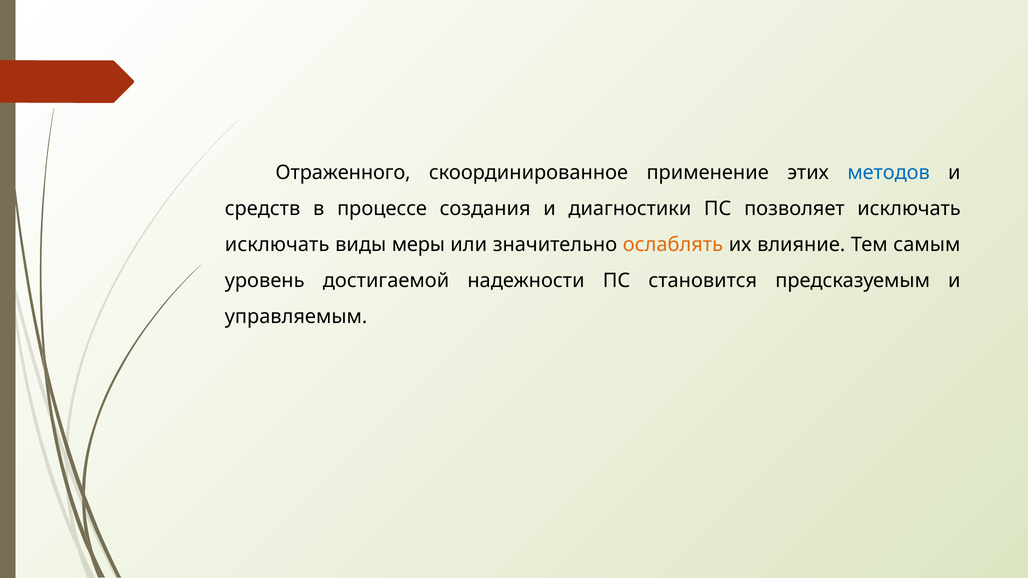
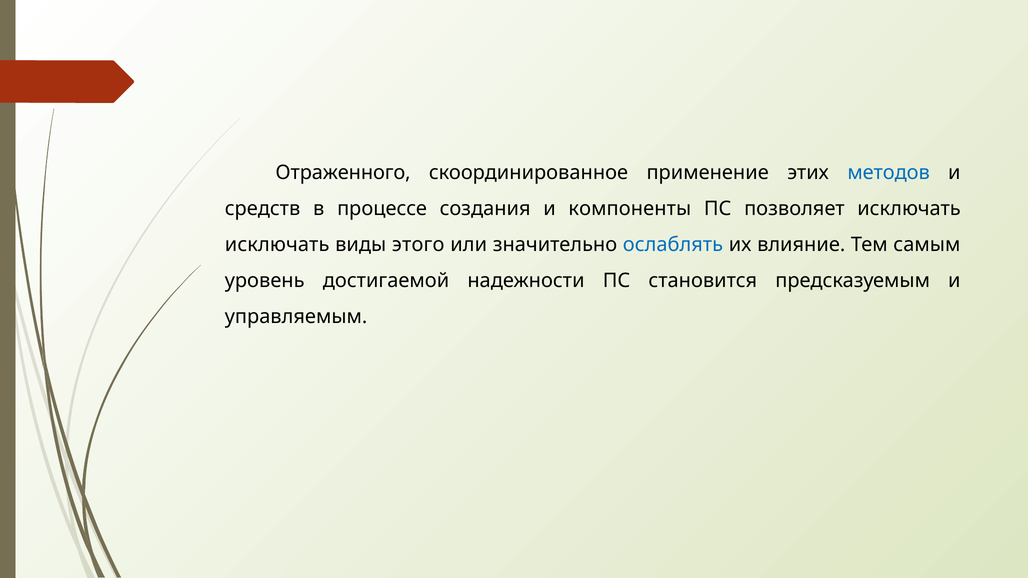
диагностики: диагностики -> компоненты
меры: меры -> этого
ослаблять colour: orange -> blue
